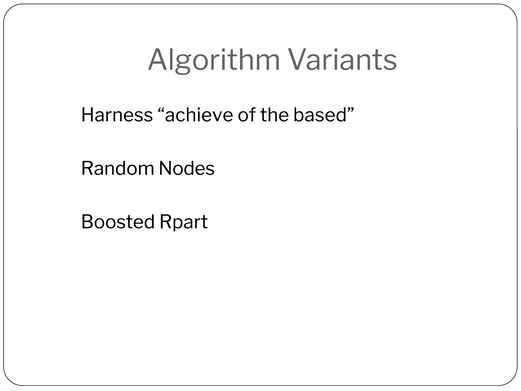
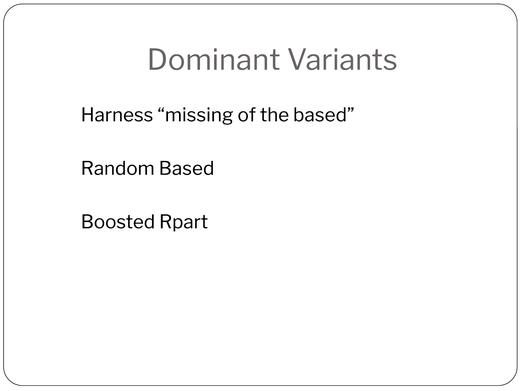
Algorithm: Algorithm -> Dominant
achieve: achieve -> missing
Nodes at (187, 169): Nodes -> Based
